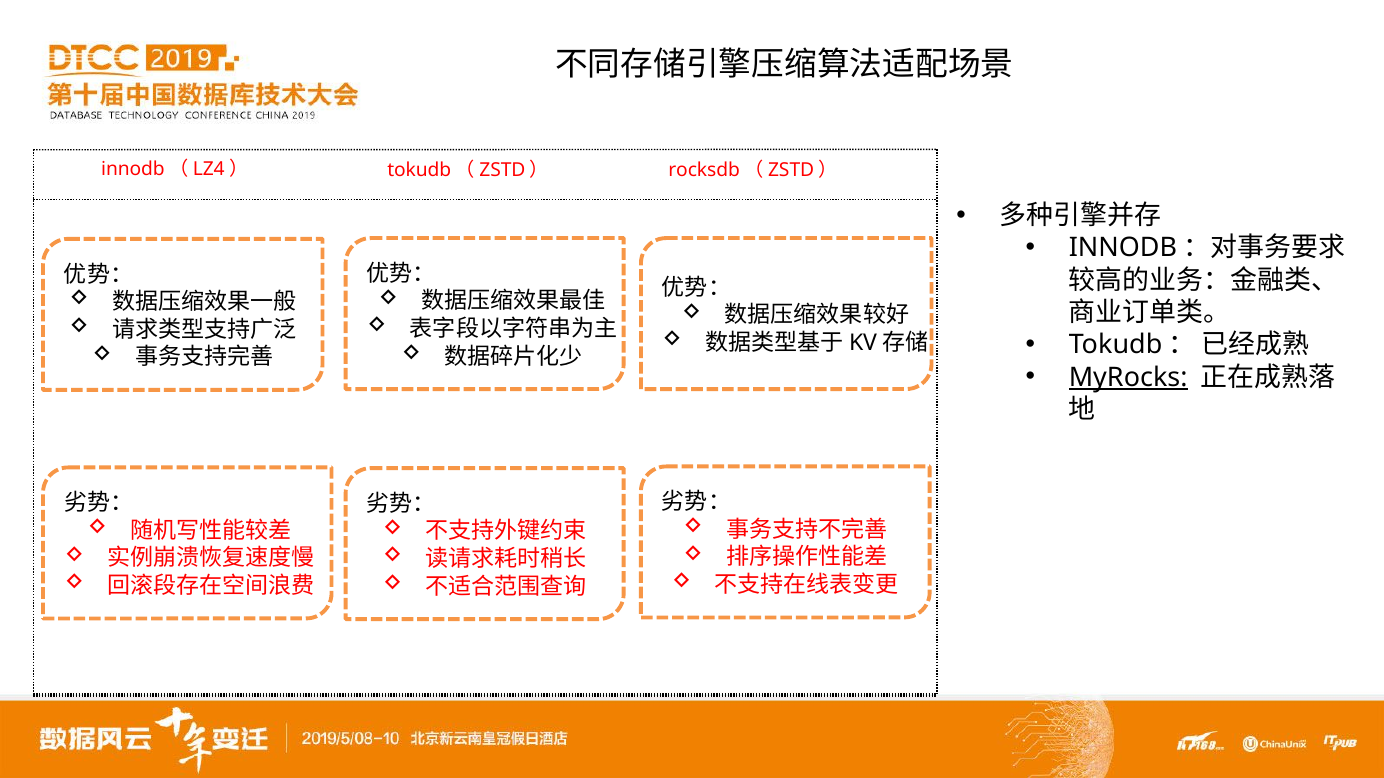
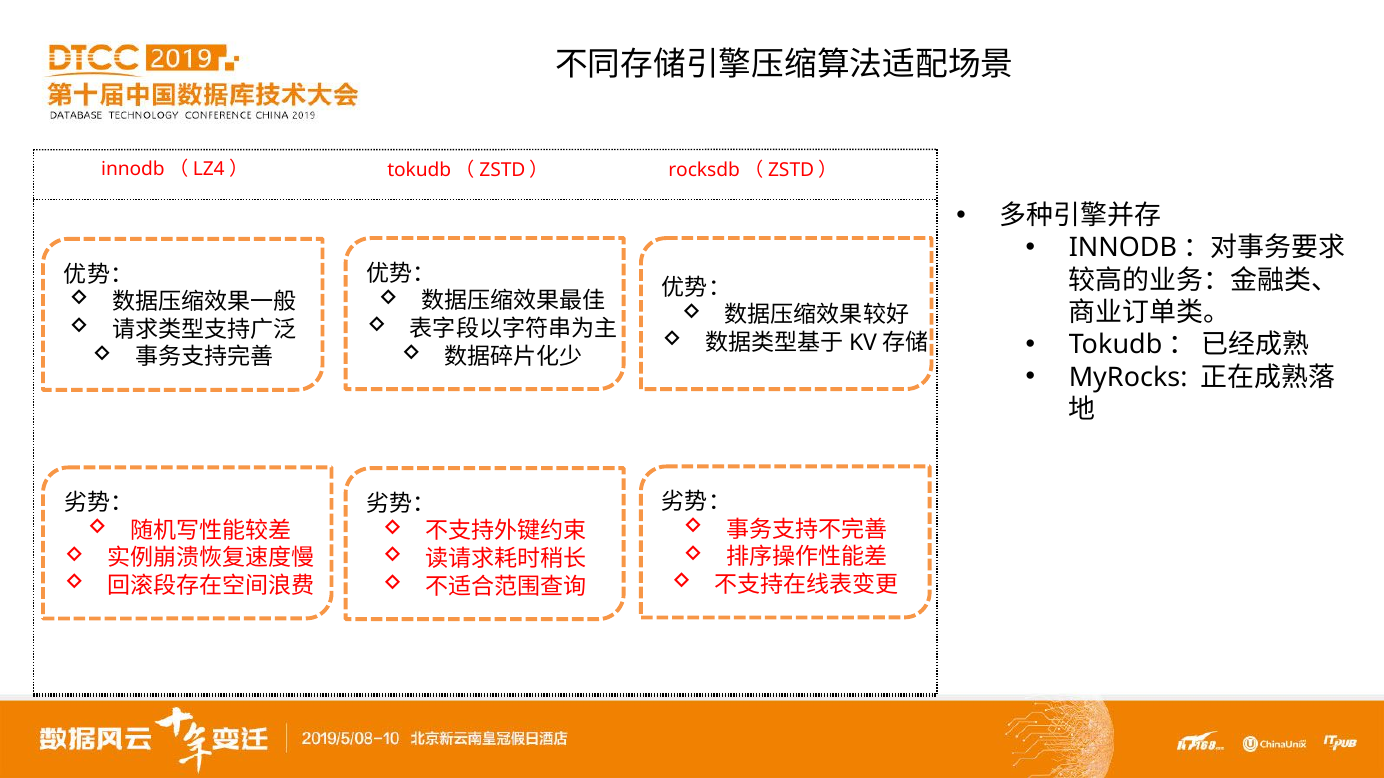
MyRocks underline: present -> none
